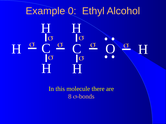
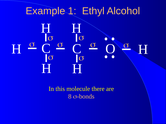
0: 0 -> 1
